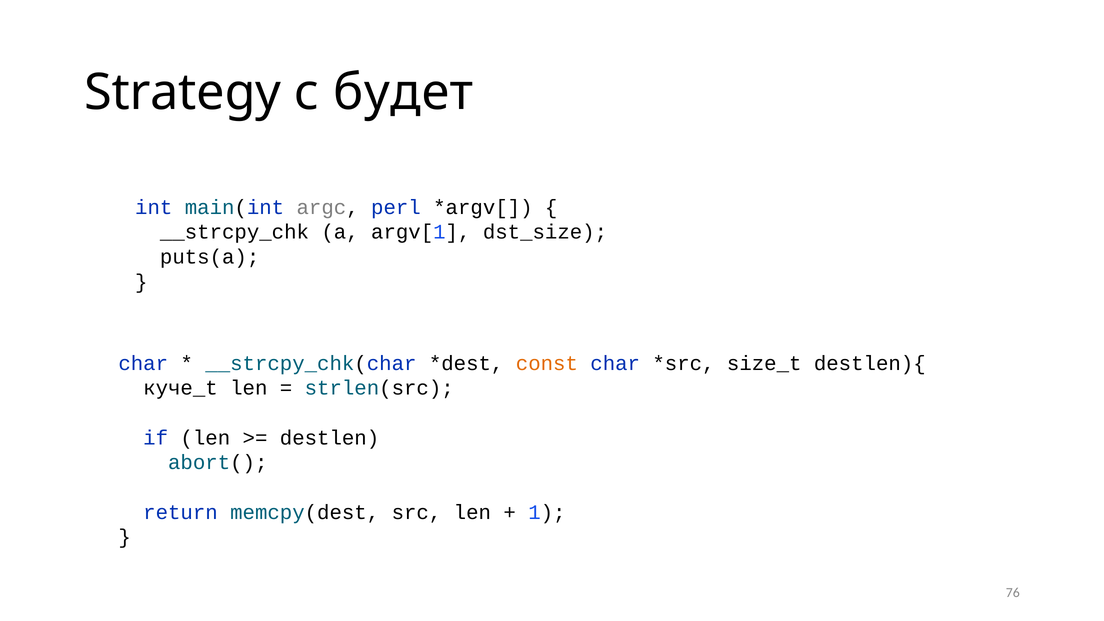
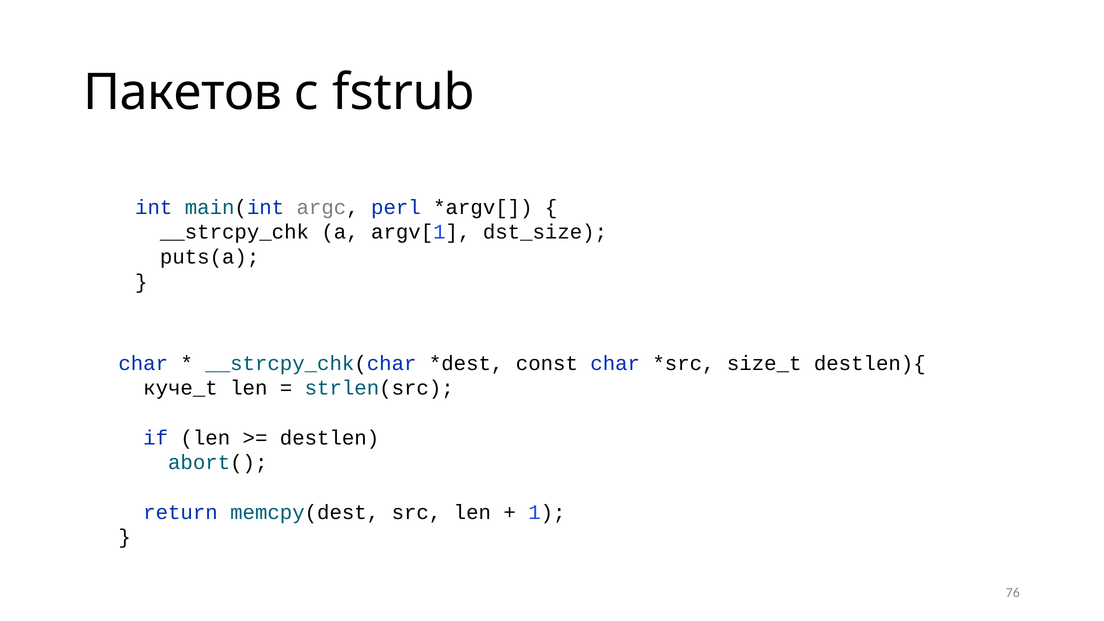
Strategy: Strategy -> Пакетов
будет: будет -> fstrub
const colour: orange -> black
